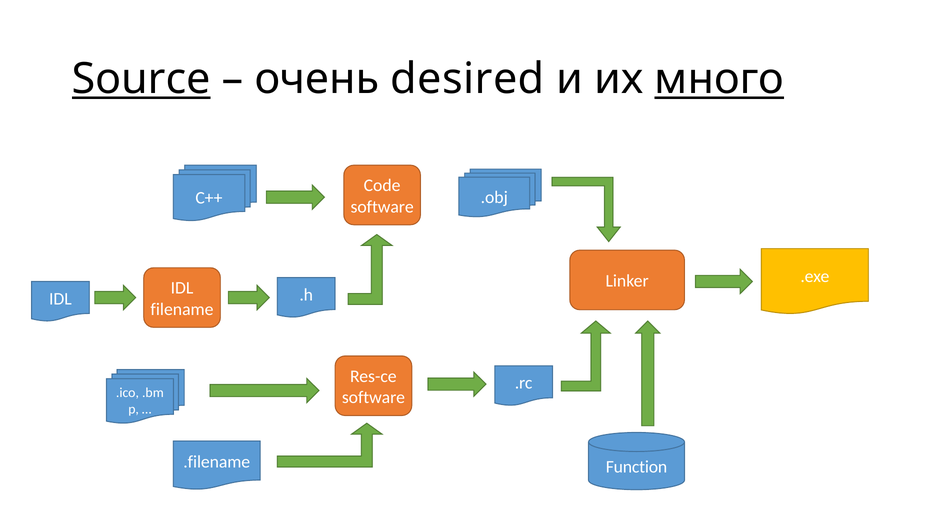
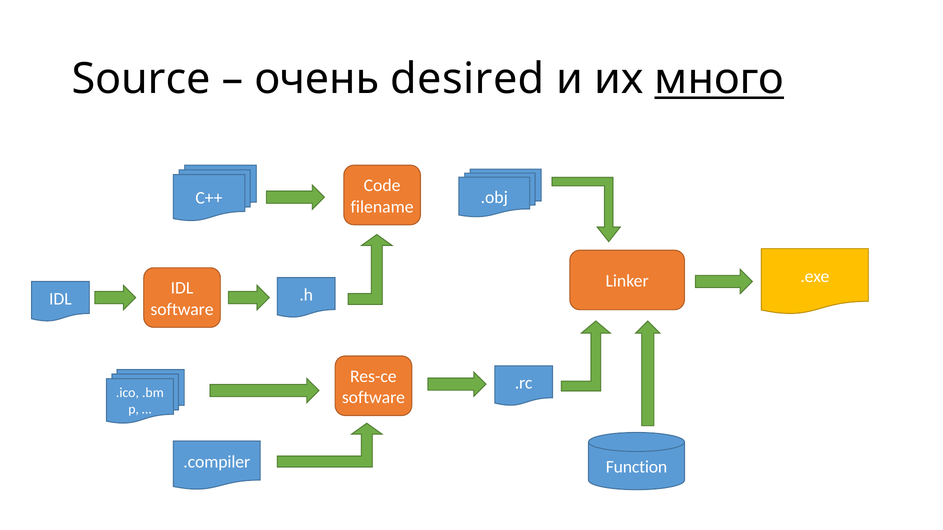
Source underline: present -> none
software at (382, 207): software -> filename
filename at (182, 310): filename -> software
.filename: .filename -> .compiler
